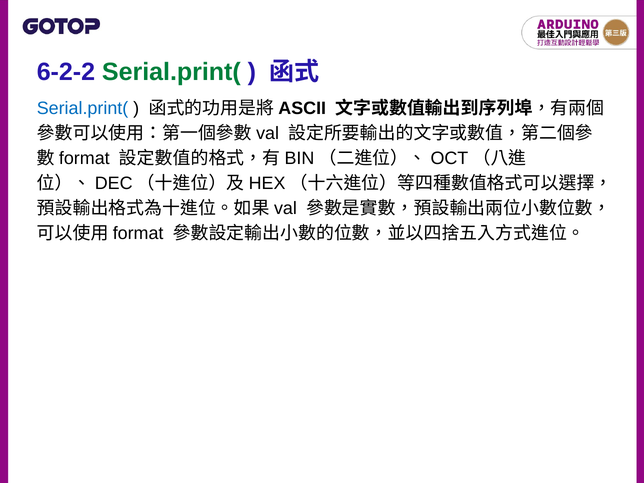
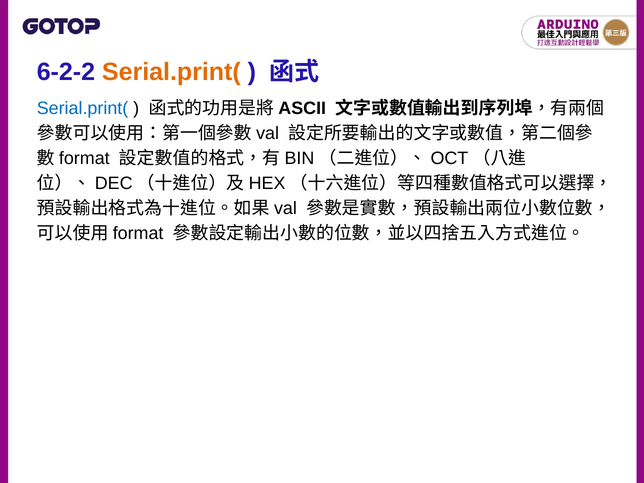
Serial.print( at (171, 72) colour: green -> orange
